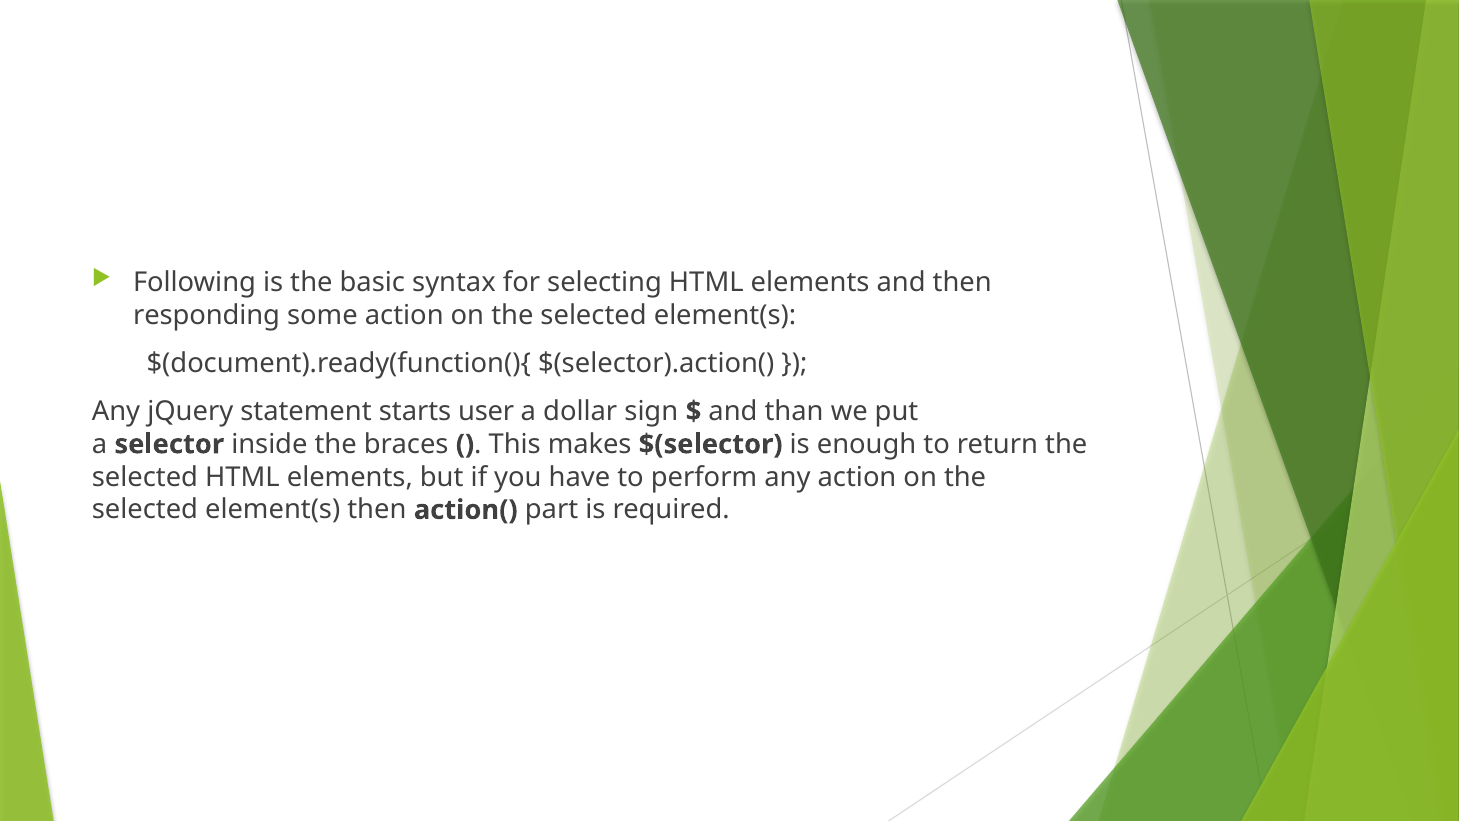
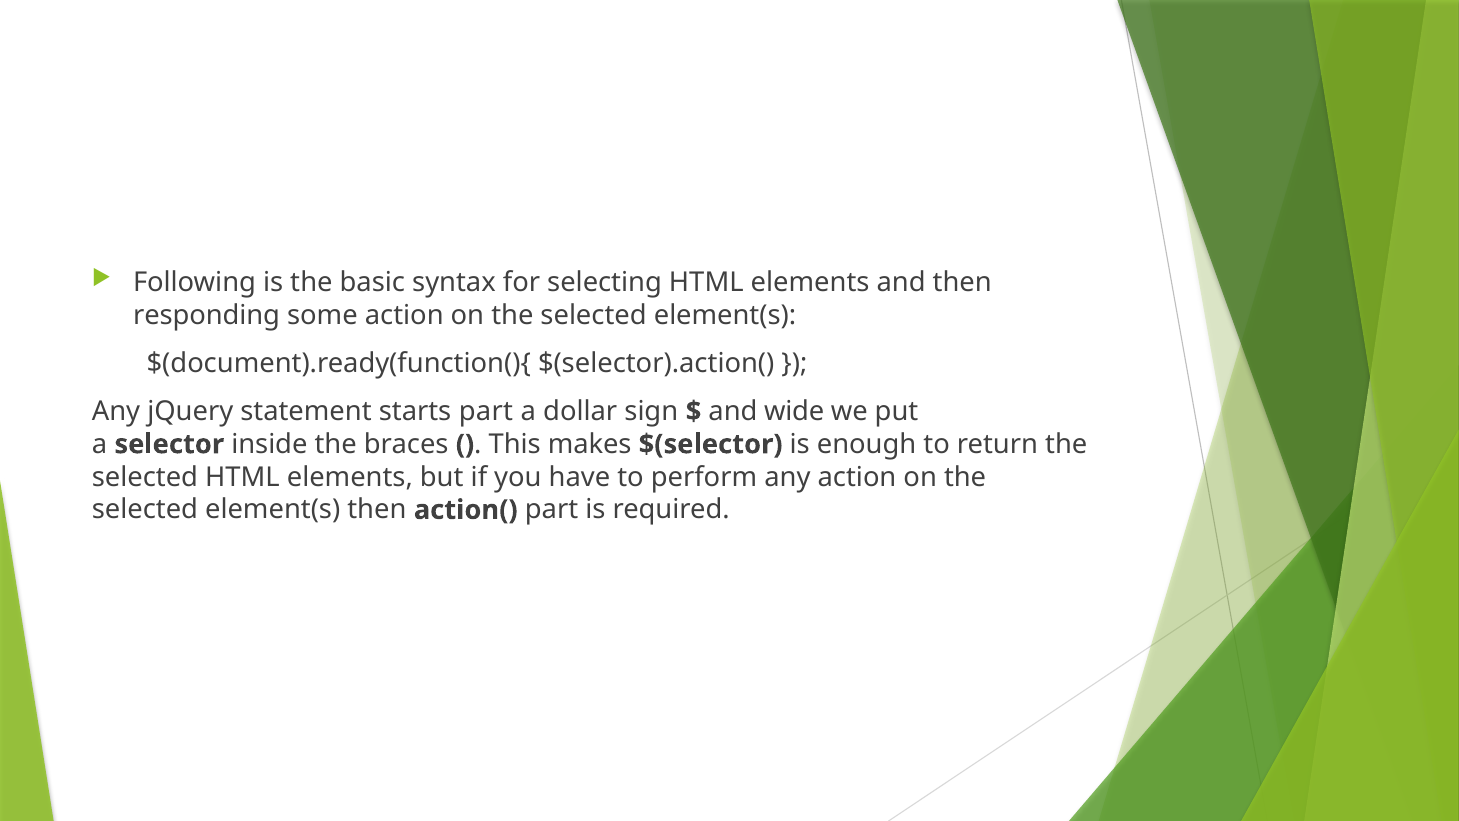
starts user: user -> part
than: than -> wide
